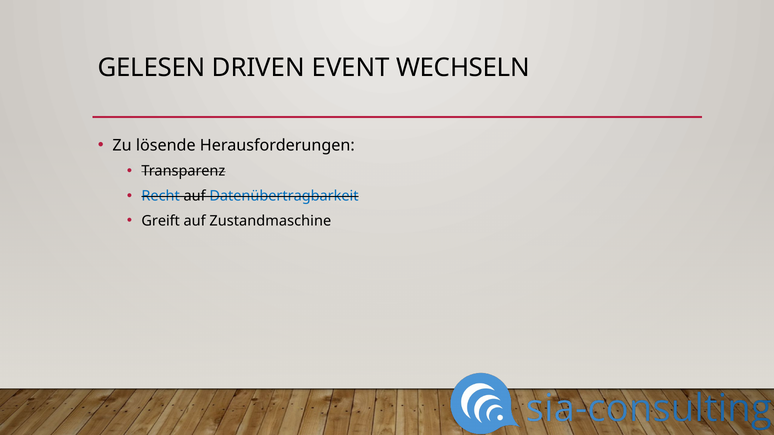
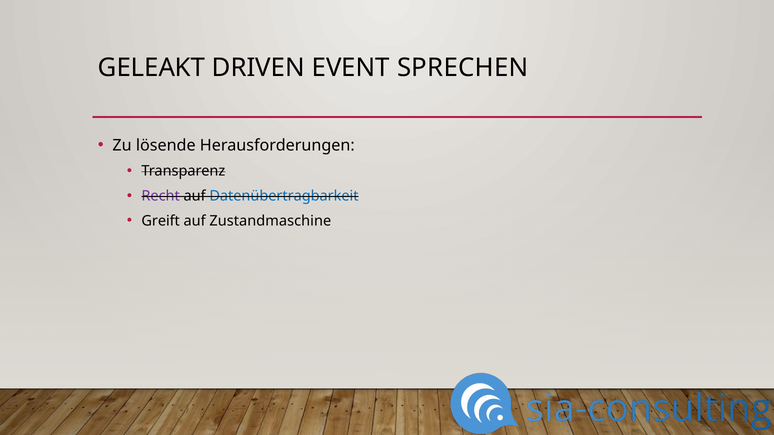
GELESEN: GELESEN -> GELEAKT
WECHSELN: WECHSELN -> SPRECHEN
Recht colour: blue -> purple
